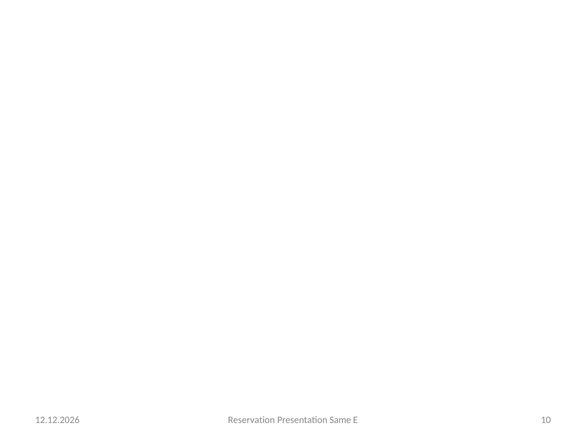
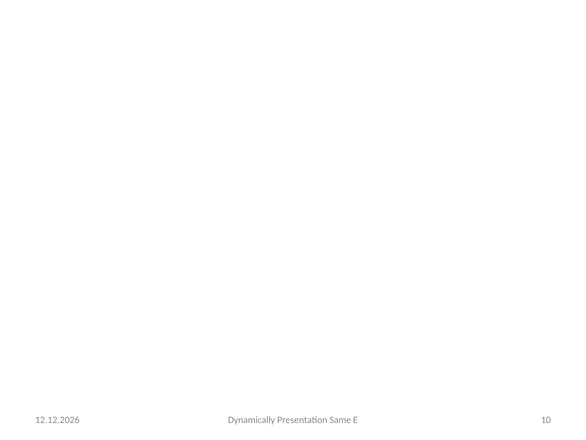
Reservation: Reservation -> Dynamically
